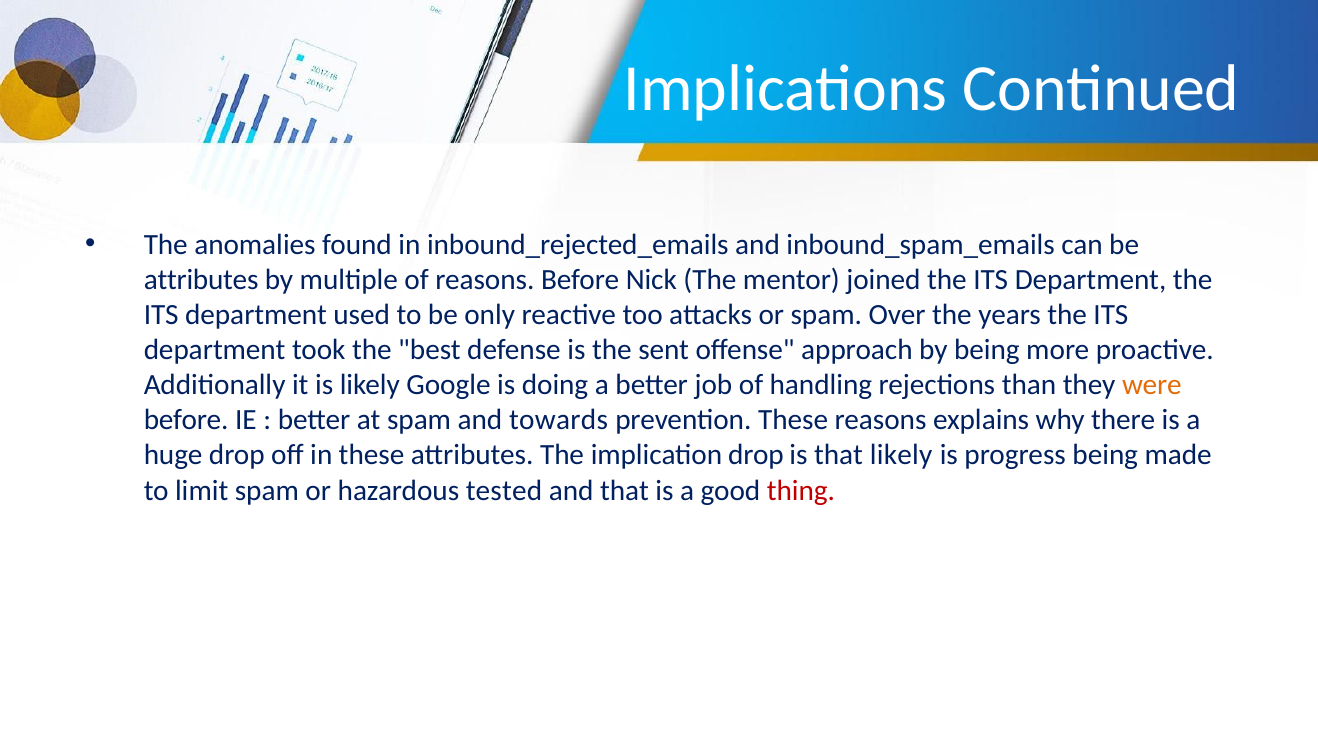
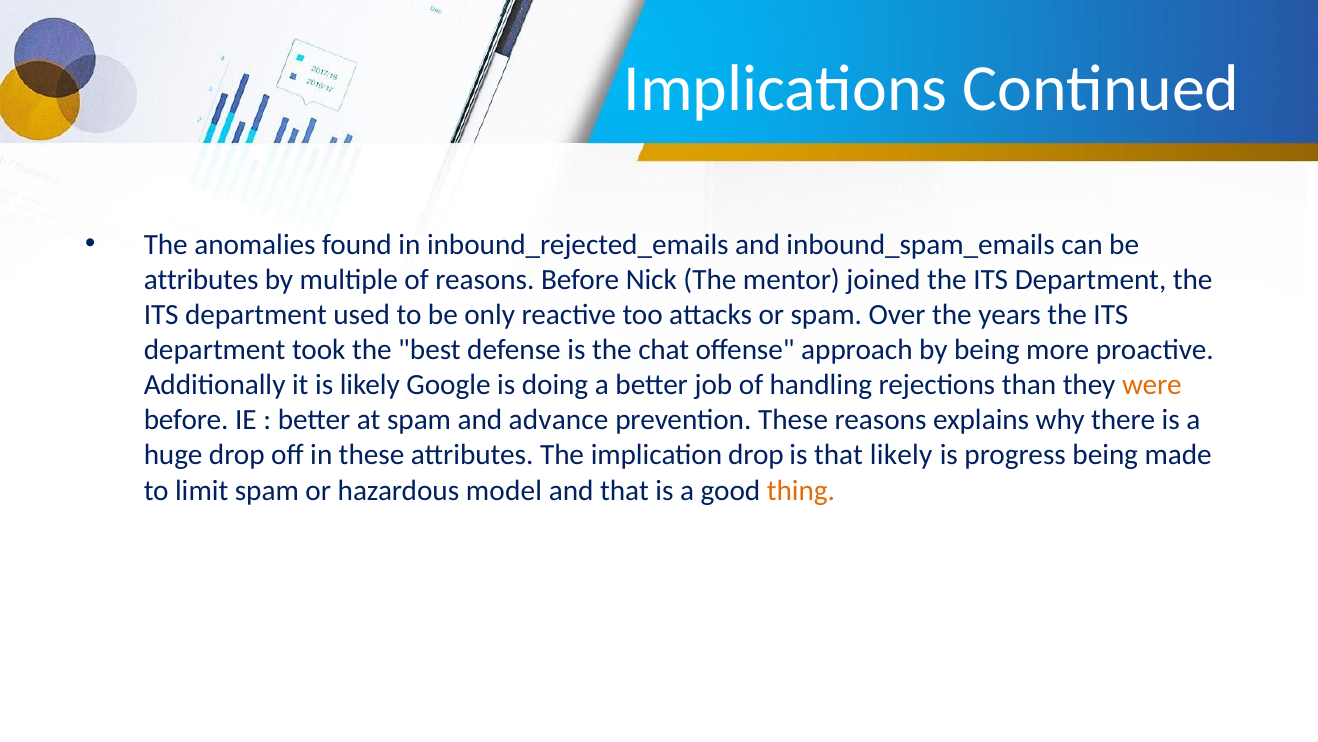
sent: sent -> chat
towards: towards -> advance
tested: tested -> model
thing colour: red -> orange
